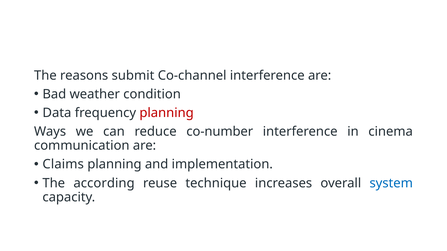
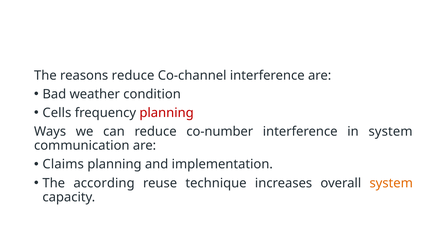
reasons submit: submit -> reduce
Data: Data -> Cells
in cinema: cinema -> system
system at (391, 183) colour: blue -> orange
